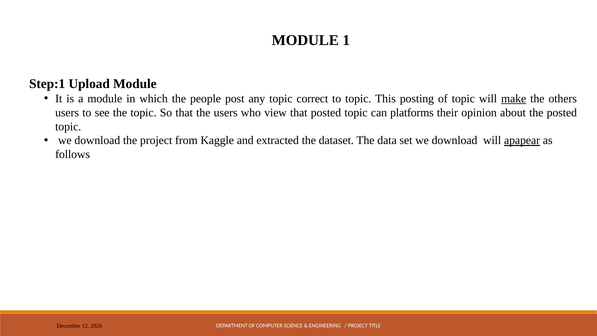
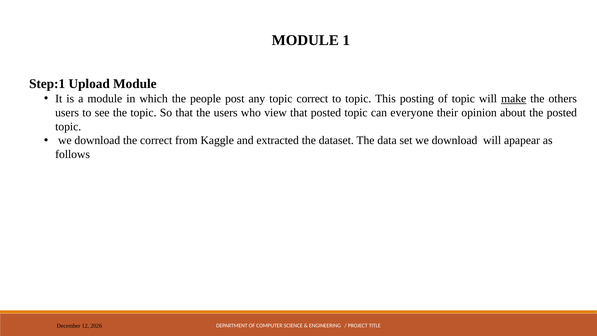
platforms: platforms -> everyone
the project: project -> correct
apapear underline: present -> none
